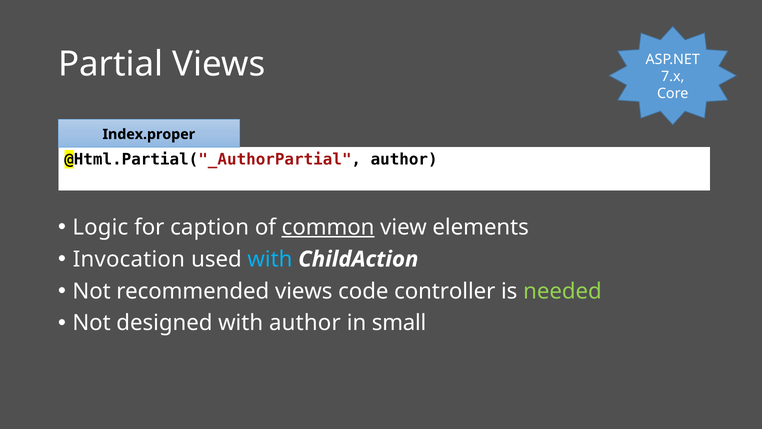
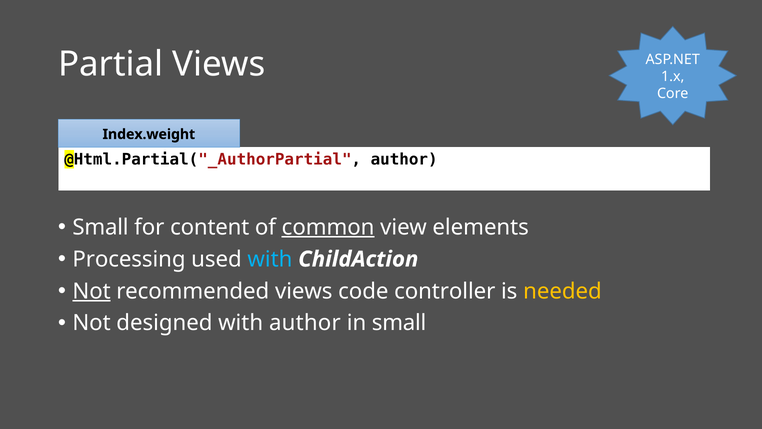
7.x: 7.x -> 1.x
Index.proper: Index.proper -> Index.weight
Logic at (100, 227): Logic -> Small
caption: caption -> content
Invocation: Invocation -> Processing
Not at (92, 291) underline: none -> present
needed colour: light green -> yellow
